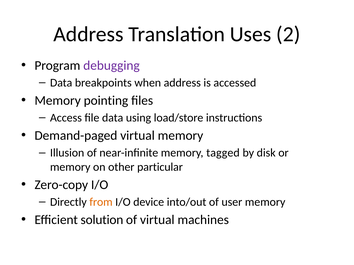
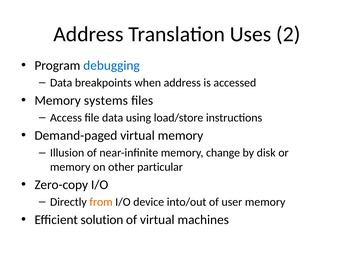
debugging colour: purple -> blue
pointing: pointing -> systems
tagged: tagged -> change
